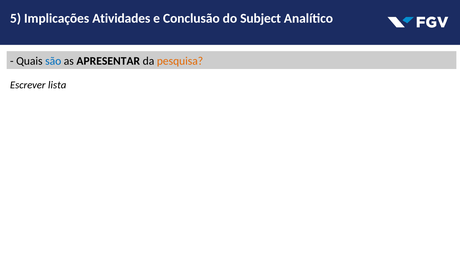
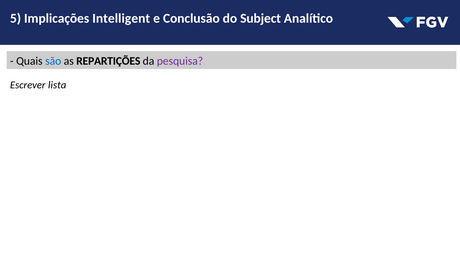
Atividades: Atividades -> Intelligent
APRESENTAR: APRESENTAR -> REPARTIÇÕES
pesquisa colour: orange -> purple
